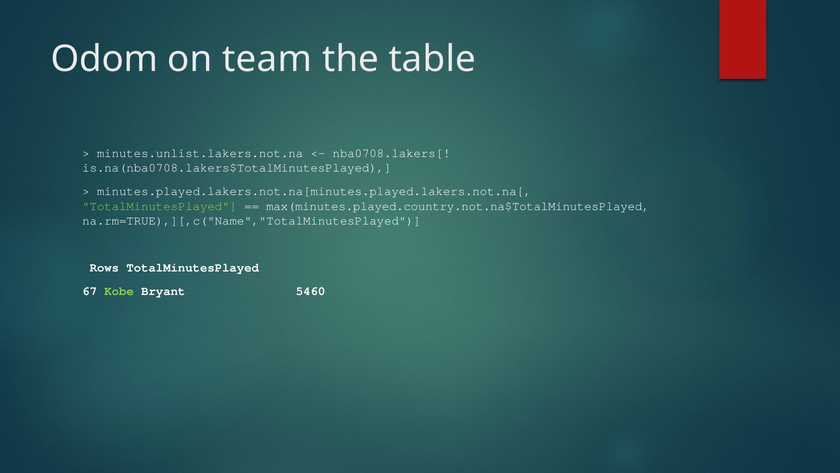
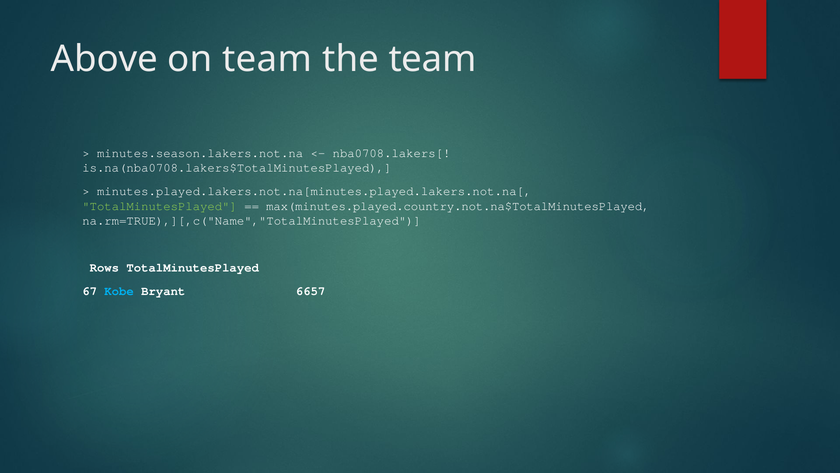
Odom: Odom -> Above
the table: table -> team
minutes.unlist.lakers.not.na: minutes.unlist.lakers.not.na -> minutes.season.lakers.not.na
Kobe colour: light green -> light blue
5460: 5460 -> 6657
